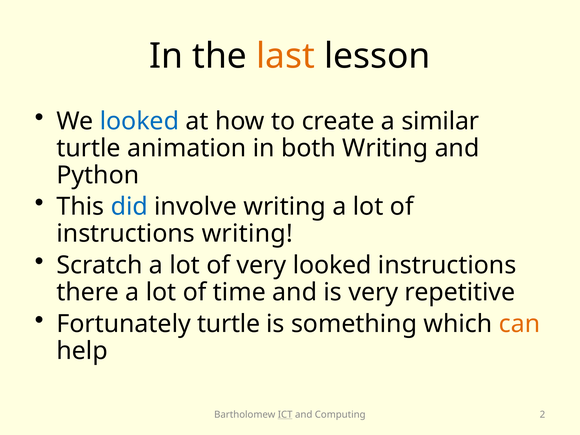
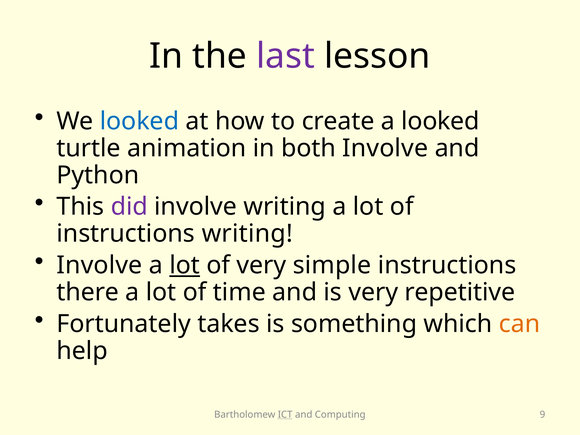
last colour: orange -> purple
a similar: similar -> looked
both Writing: Writing -> Involve
did colour: blue -> purple
Scratch at (100, 265): Scratch -> Involve
lot at (185, 265) underline: none -> present
very looked: looked -> simple
Fortunately turtle: turtle -> takes
2: 2 -> 9
